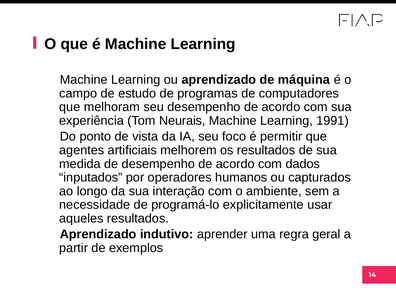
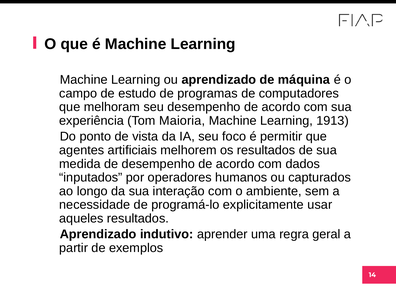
Neurais: Neurais -> Maioria
1991: 1991 -> 1913
